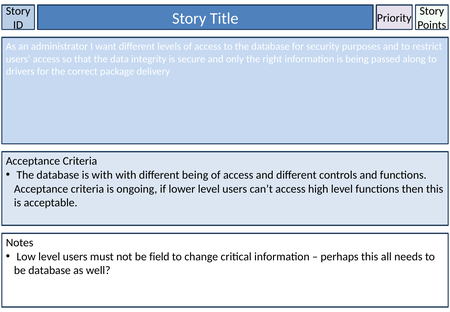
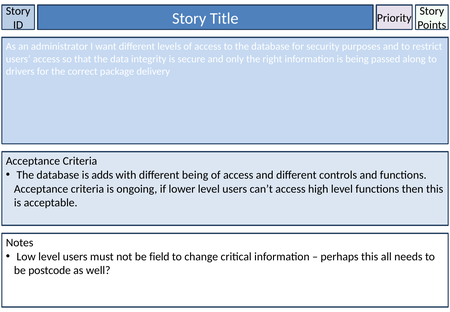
is with: with -> adds
be database: database -> postcode
